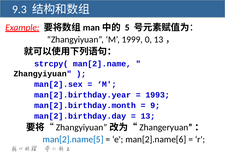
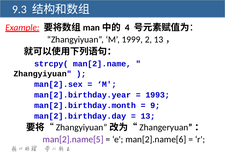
5: 5 -> 4
0: 0 -> 2
man[2].name[5 colour: blue -> purple
